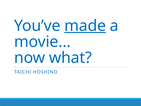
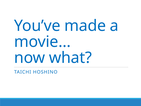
made underline: present -> none
